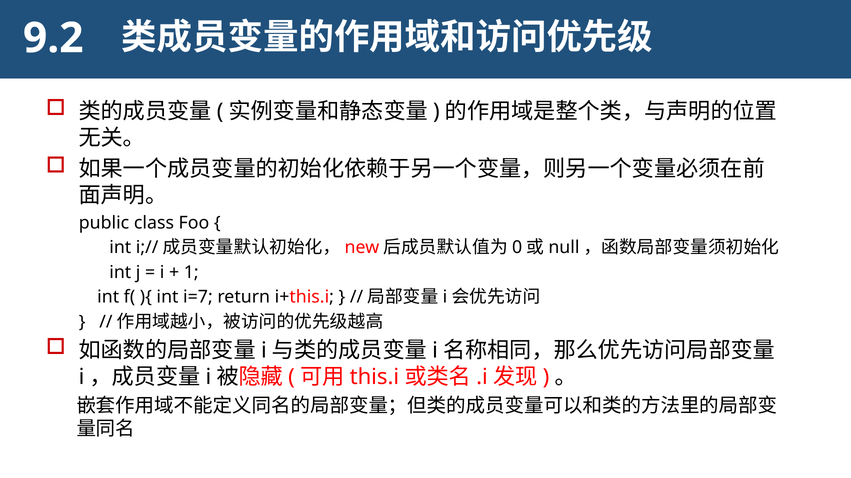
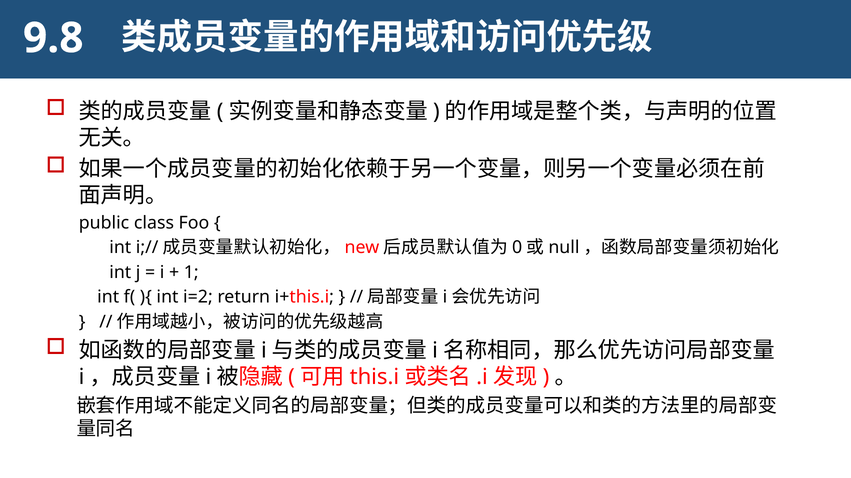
9.2: 9.2 -> 9.8
i=7: i=7 -> i=2
